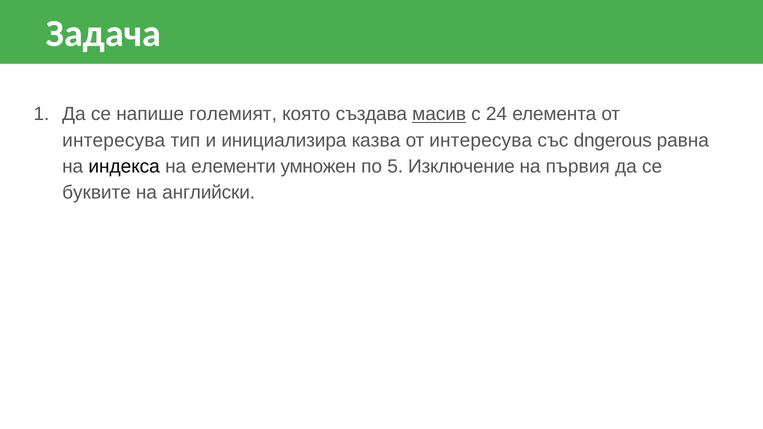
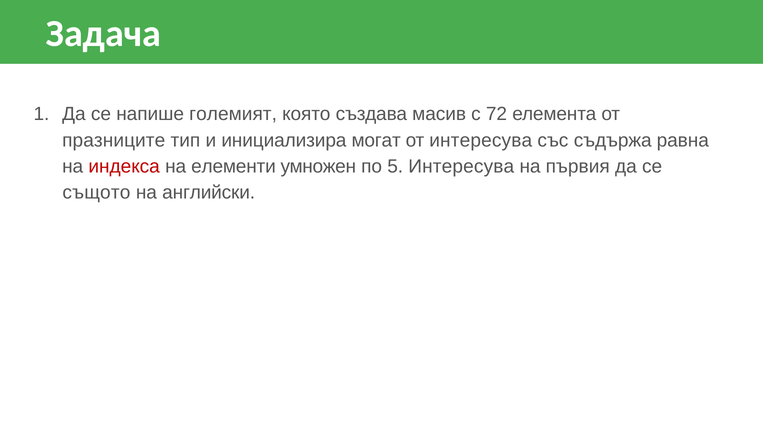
масив underline: present -> none
24: 24 -> 72
интересува at (114, 140): интересува -> празниците
казва: казва -> могат
dngerous: dngerous -> съдържа
индекса colour: black -> red
5 Изключение: Изключение -> Интересува
буквите: буквите -> същото
